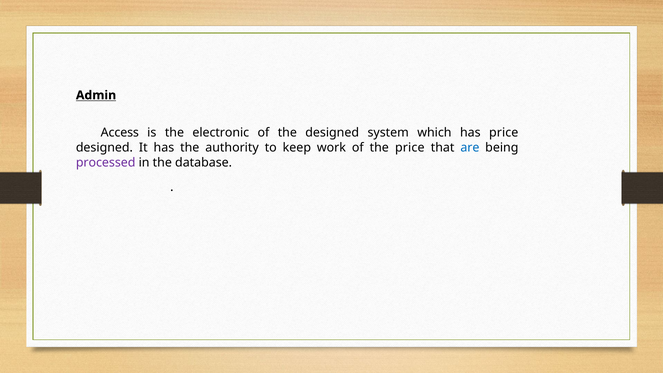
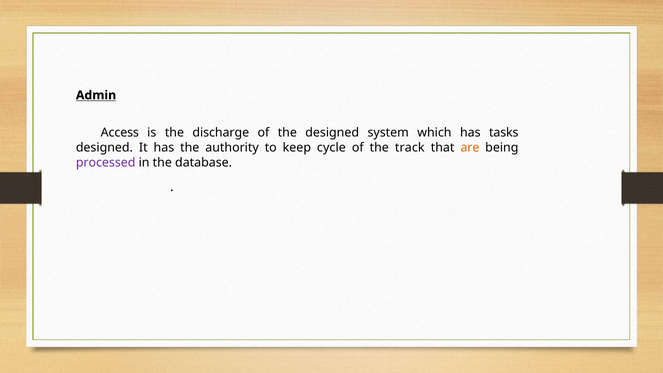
electronic: electronic -> discharge
has price: price -> tasks
work: work -> cycle
the price: price -> track
are colour: blue -> orange
